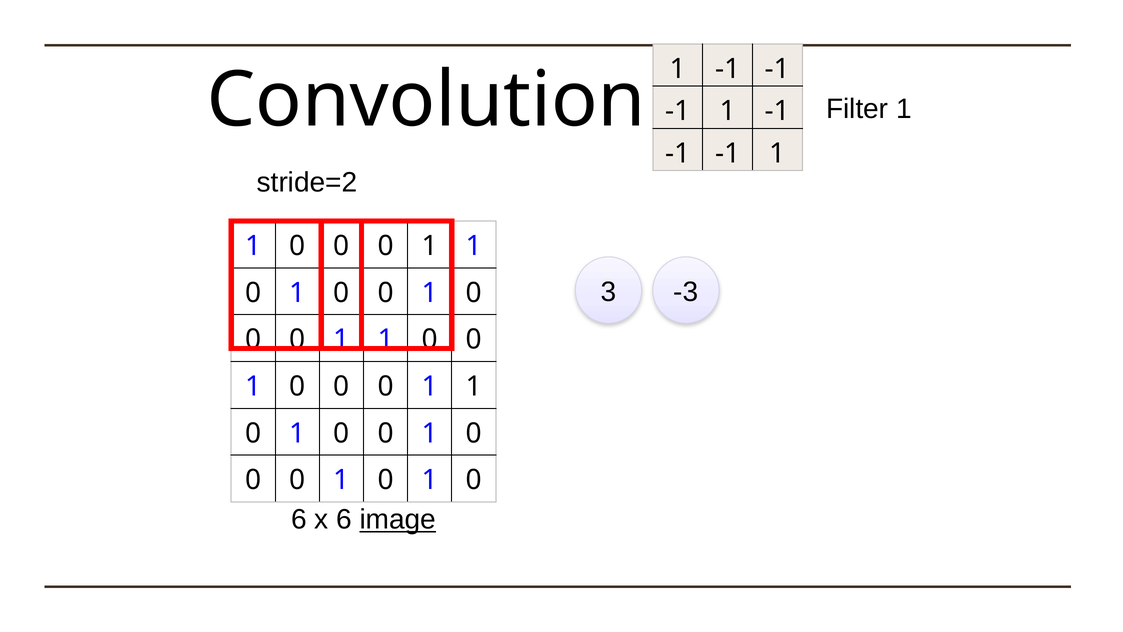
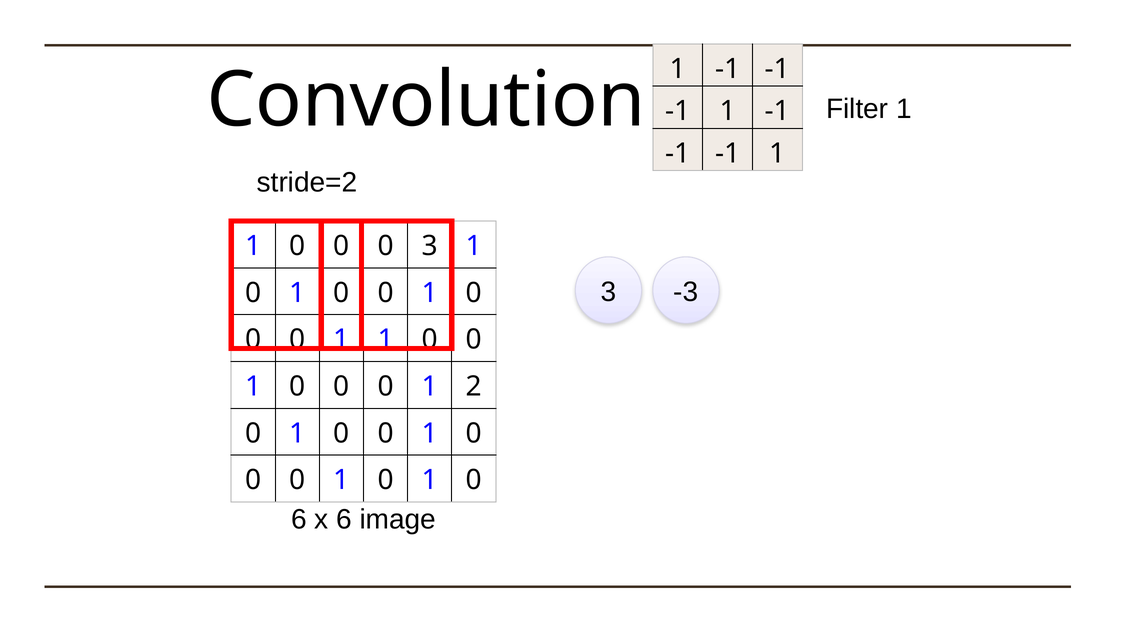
1 at (430, 246): 1 -> 3
1 at (474, 386): 1 -> 2
image underline: present -> none
